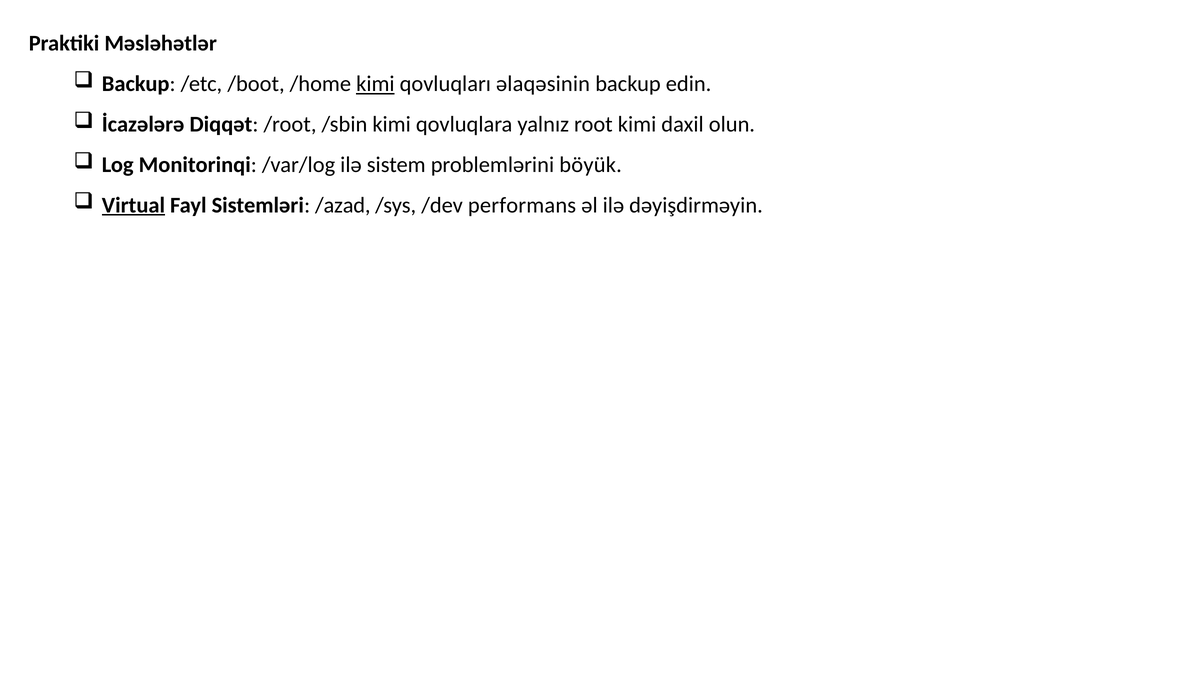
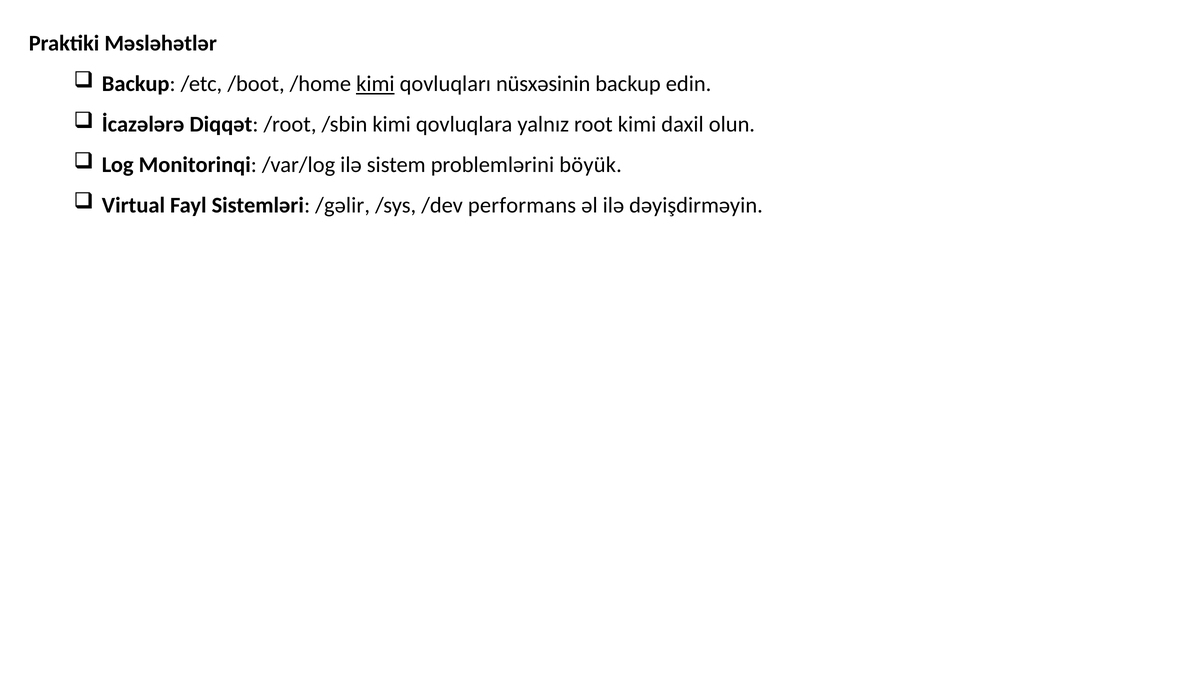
əlaqəsinin: əlaqəsinin -> nüsxəsinin
Virtual underline: present -> none
/azad: /azad -> /gəlir
